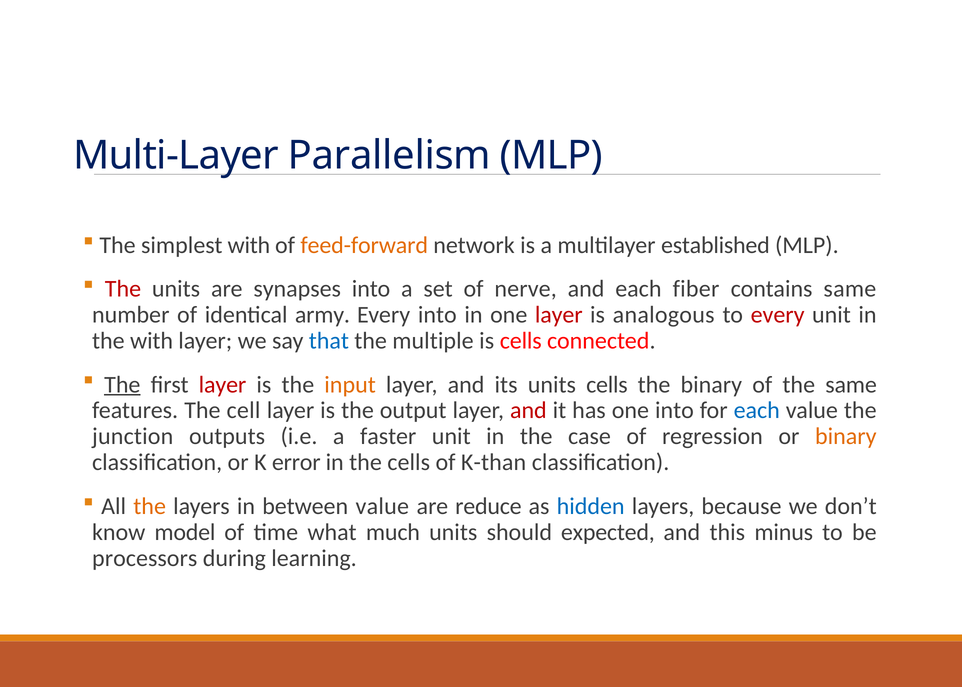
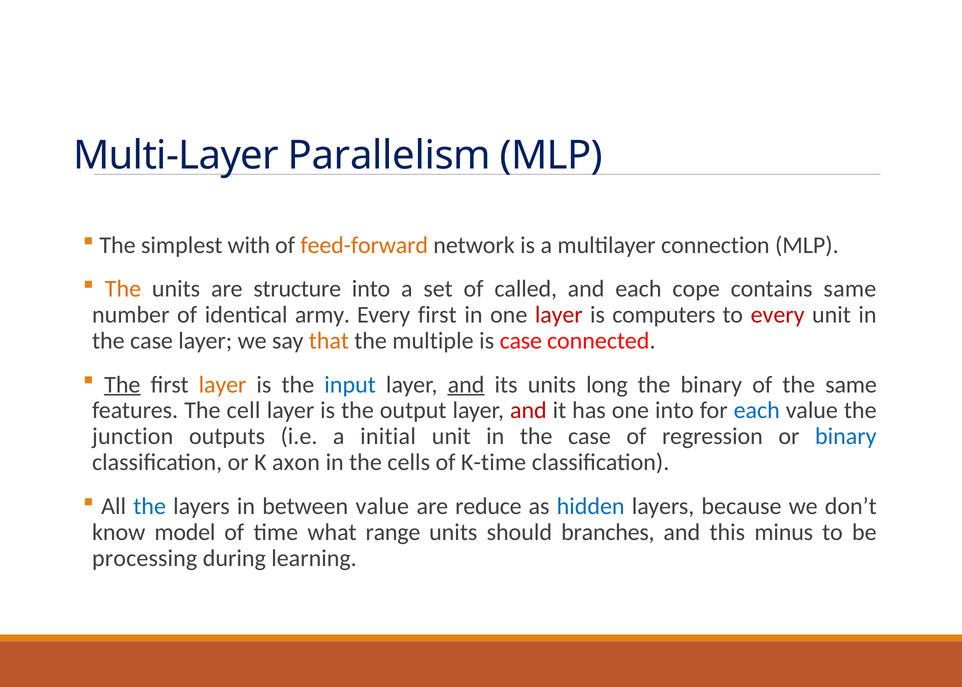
established: established -> connection
The at (123, 289) colour: red -> orange
synapses: synapses -> structure
nerve: nerve -> called
fiber: fiber -> cope
Every into: into -> first
analogous: analogous -> computers
with at (152, 341): with -> case
that colour: blue -> orange
is cells: cells -> case
layer at (223, 385) colour: red -> orange
input colour: orange -> blue
and at (466, 385) underline: none -> present
units cells: cells -> long
faster: faster -> initial
binary at (846, 437) colour: orange -> blue
error: error -> axon
K-than: K-than -> K-time
the at (150, 506) colour: orange -> blue
much: much -> range
expected: expected -> branches
processors: processors -> processing
